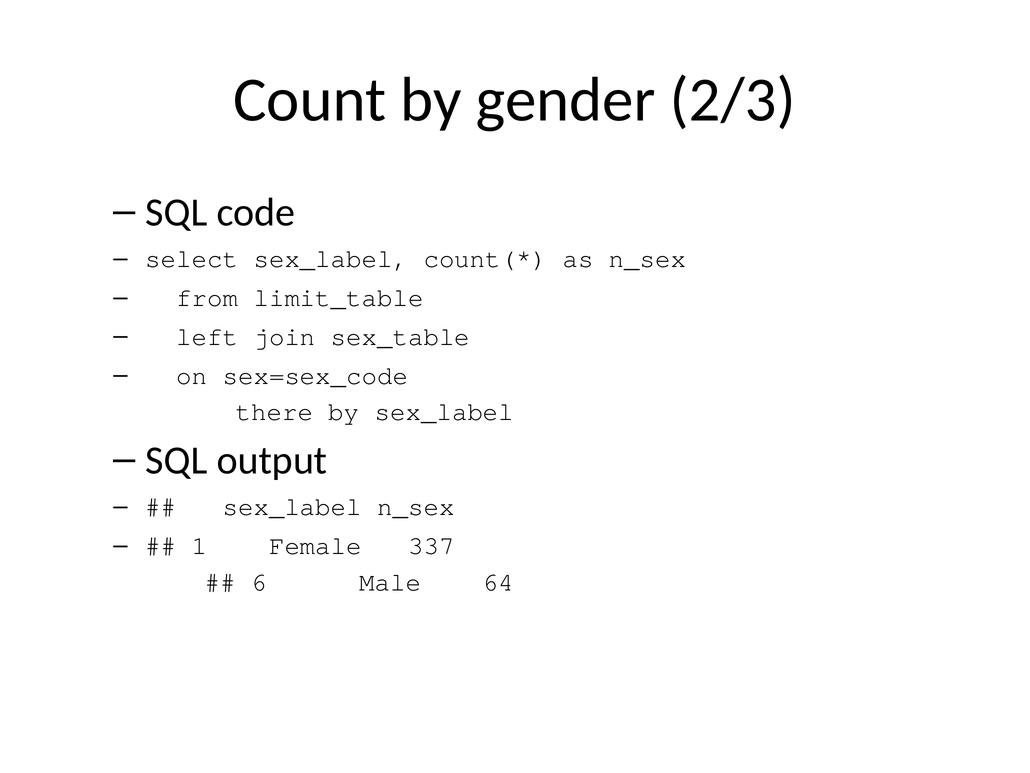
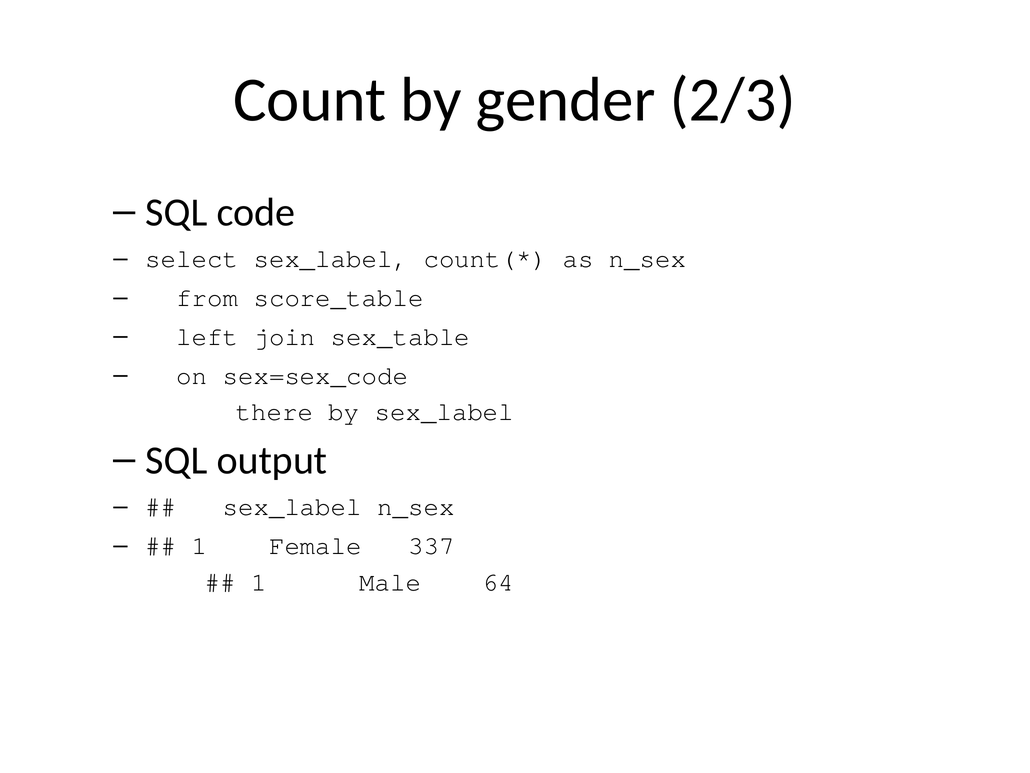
limit_table: limit_table -> score_table
6 at (259, 582): 6 -> 1
